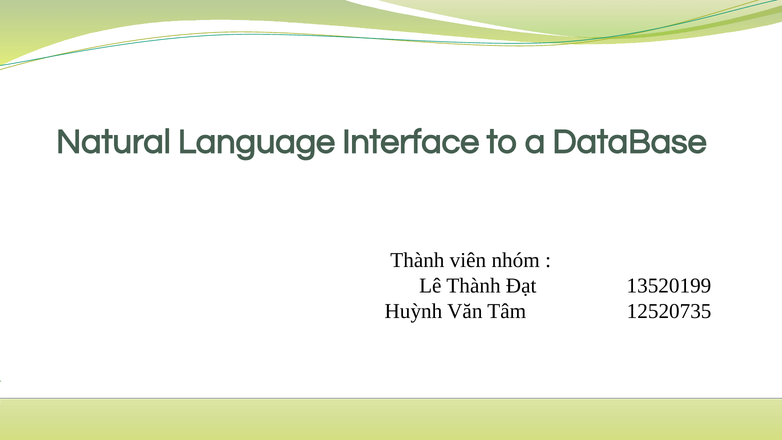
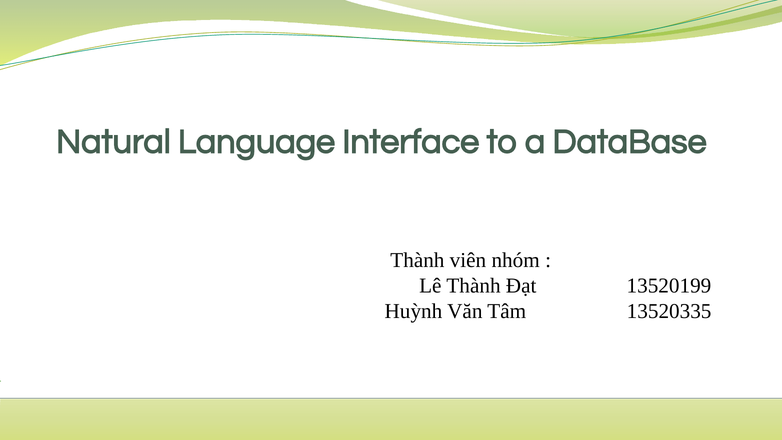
12520735: 12520735 -> 13520335
